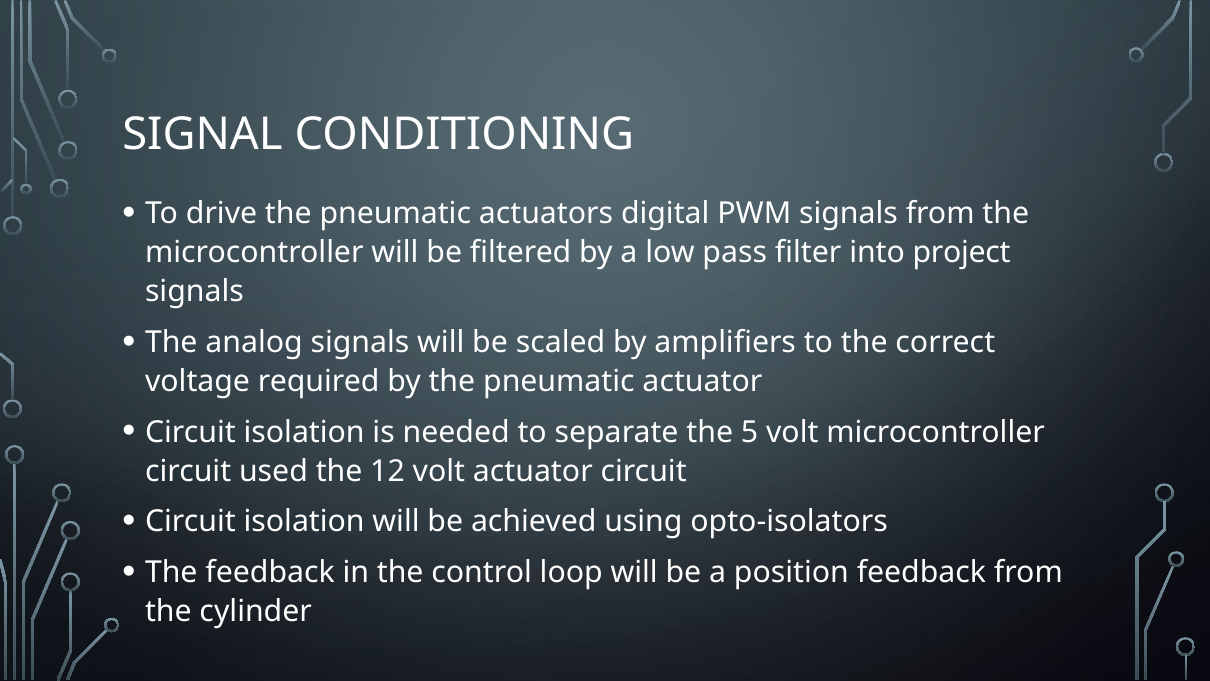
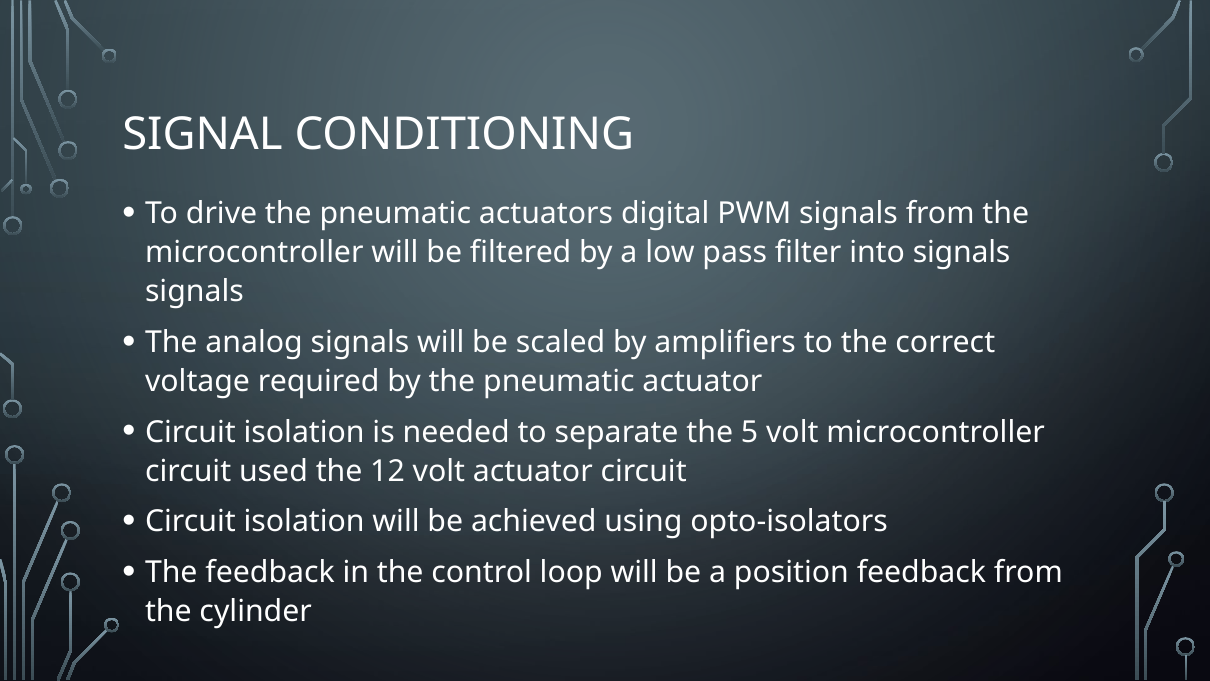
into project: project -> signals
